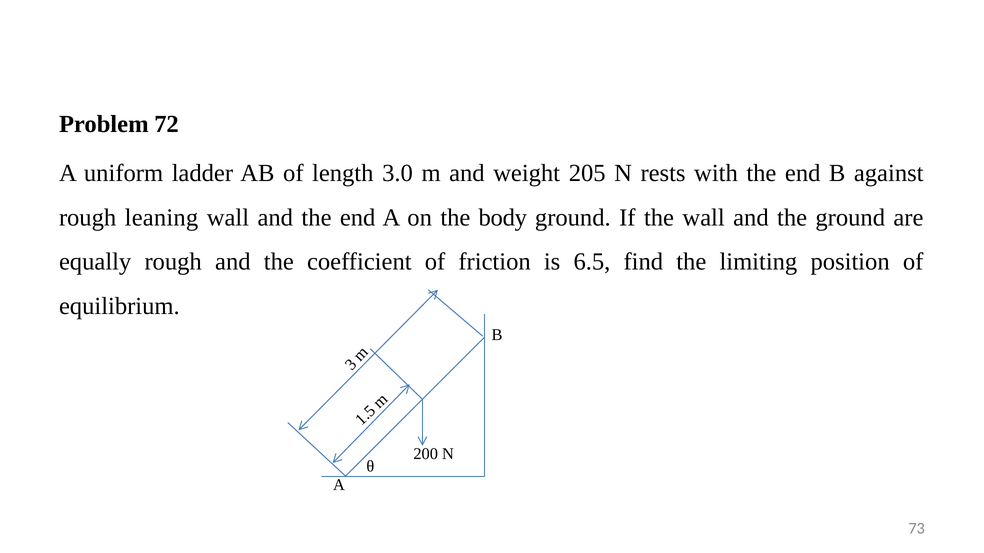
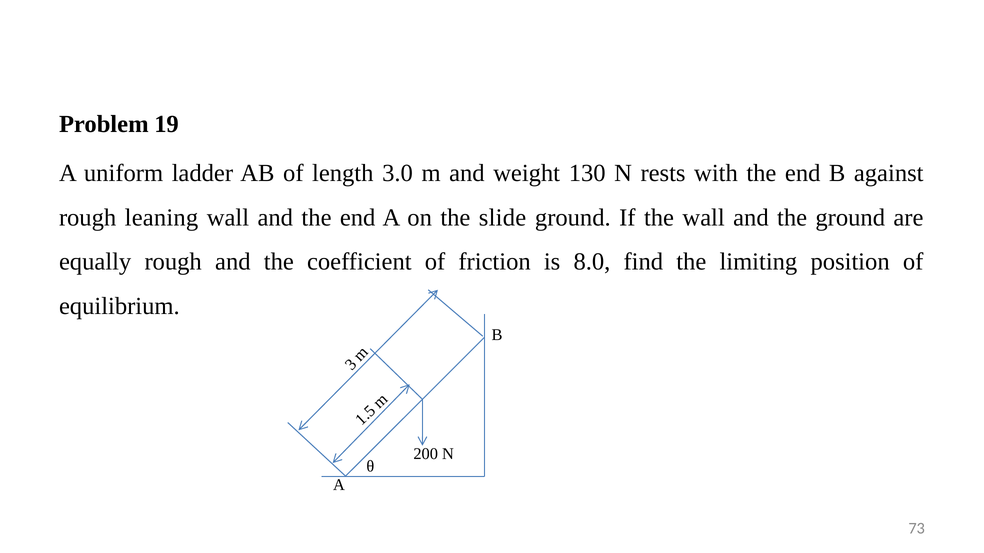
72: 72 -> 19
205: 205 -> 130
body: body -> slide
6.5: 6.5 -> 8.0
